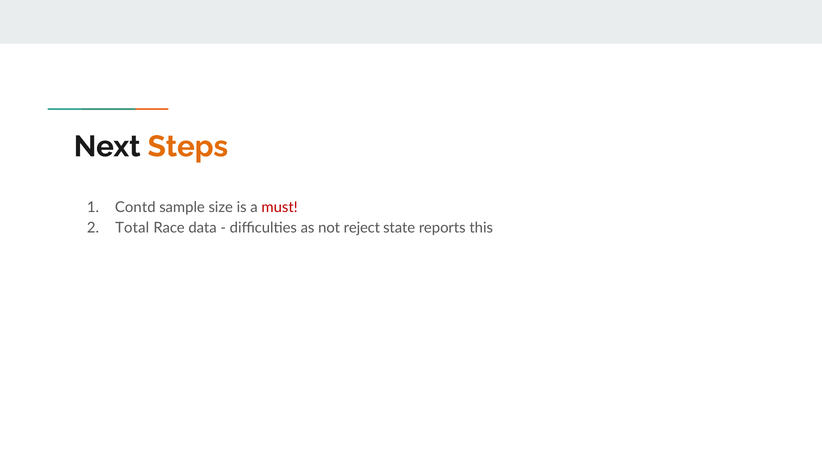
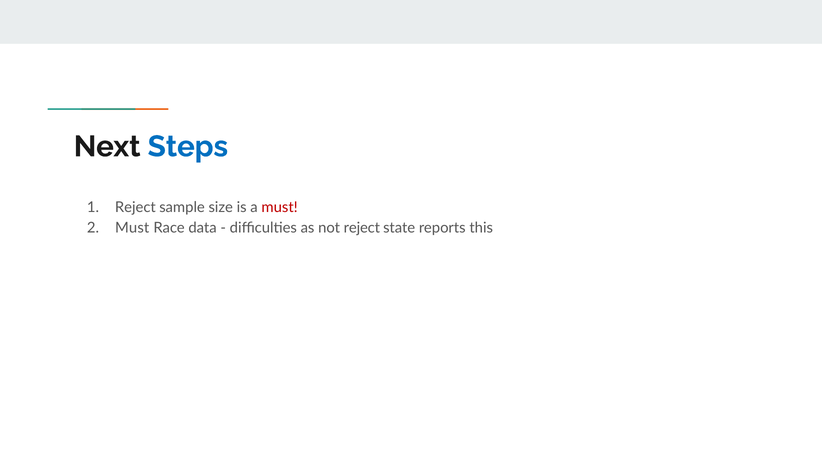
Steps colour: orange -> blue
Contd at (135, 208): Contd -> Reject
Total at (132, 228): Total -> Must
